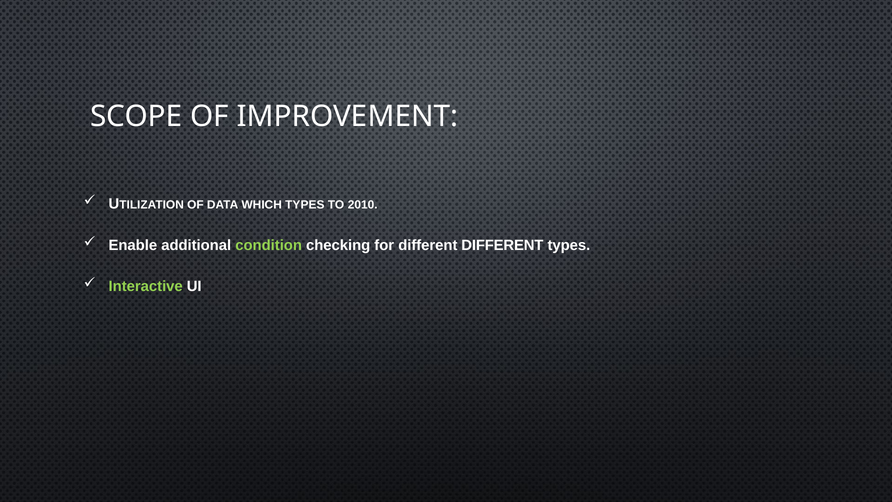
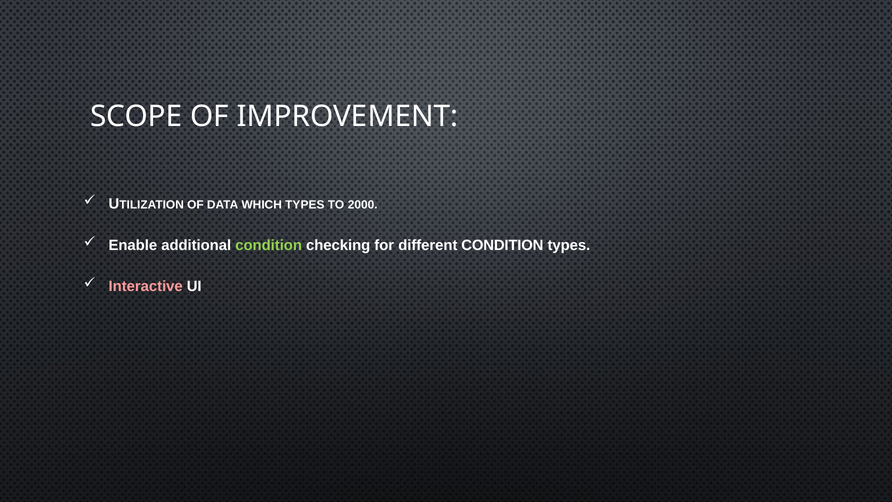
2010: 2010 -> 2000
different DIFFERENT: DIFFERENT -> CONDITION
Interactive colour: light green -> pink
